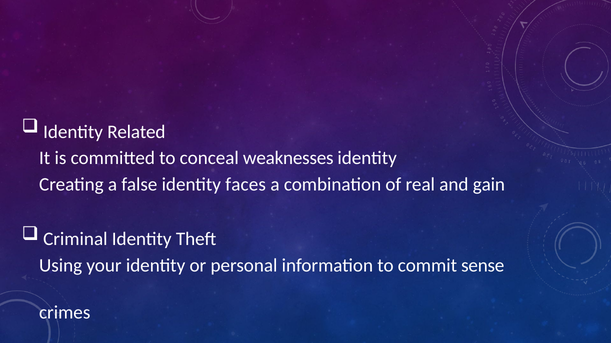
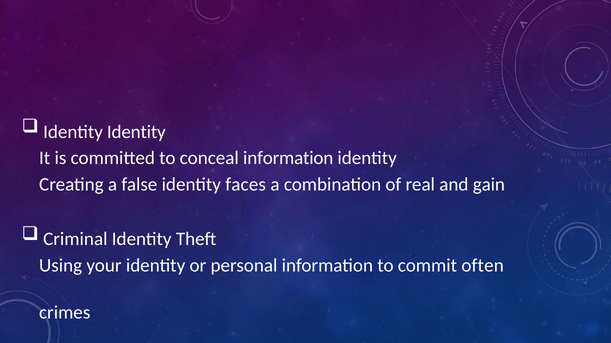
Identity Related: Related -> Identity
conceal weaknesses: weaknesses -> information
sense: sense -> often
